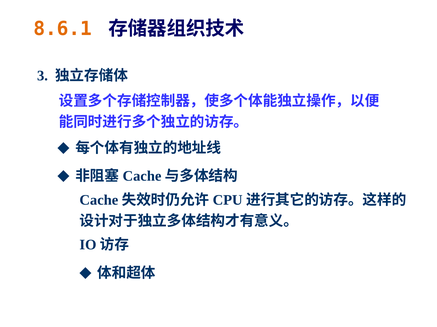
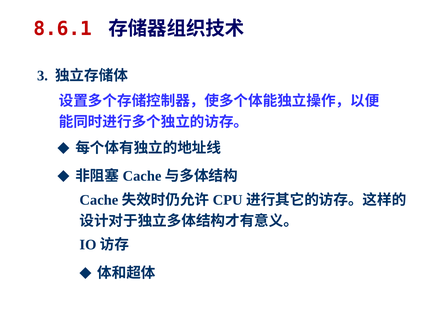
8.6.1 colour: orange -> red
